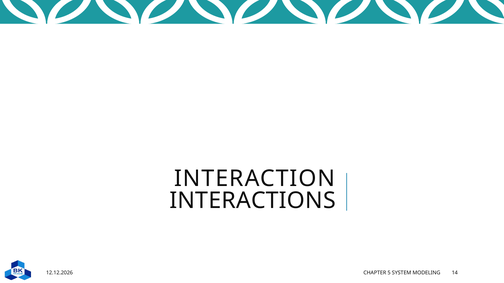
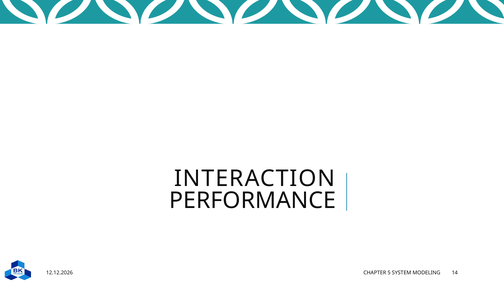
INTERACTIONS: INTERACTIONS -> PERFORMANCE
